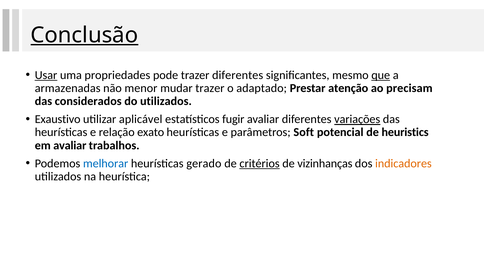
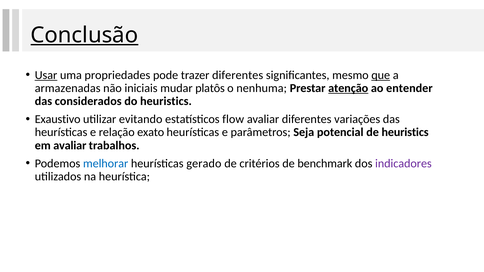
menor: menor -> iniciais
mudar trazer: trazer -> platôs
adaptado: adaptado -> nenhuma
atenção underline: none -> present
precisam: precisam -> entender
do utilizados: utilizados -> heuristics
aplicável: aplicável -> evitando
fugir: fugir -> flow
variações underline: present -> none
Soft: Soft -> Seja
critérios underline: present -> none
vizinhanças: vizinhanças -> benchmark
indicadores colour: orange -> purple
